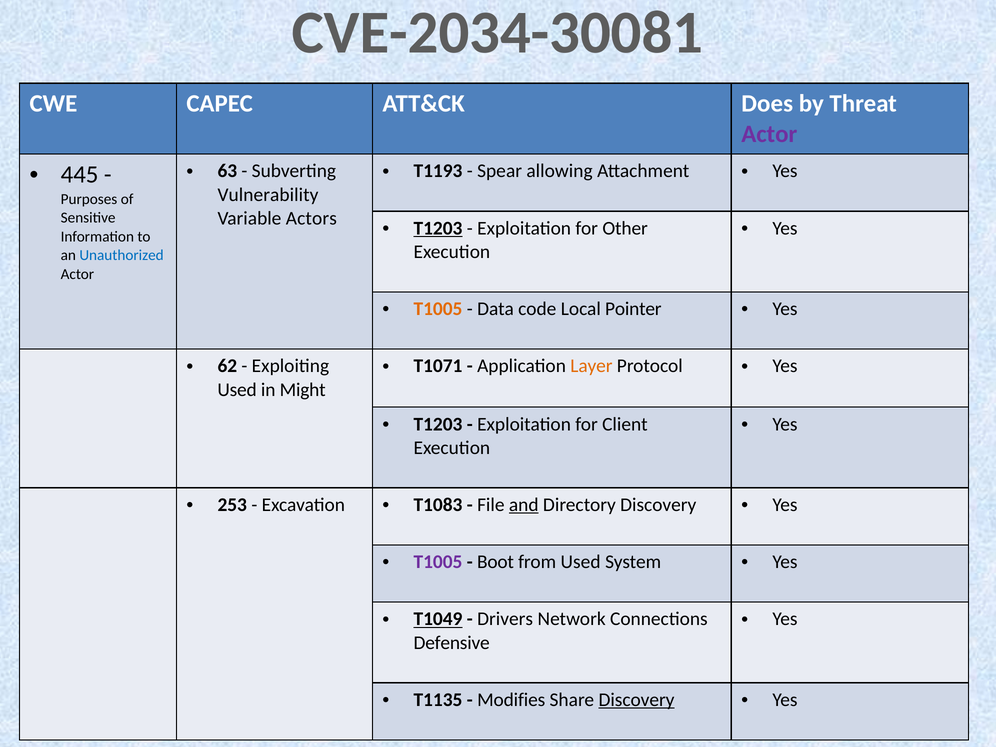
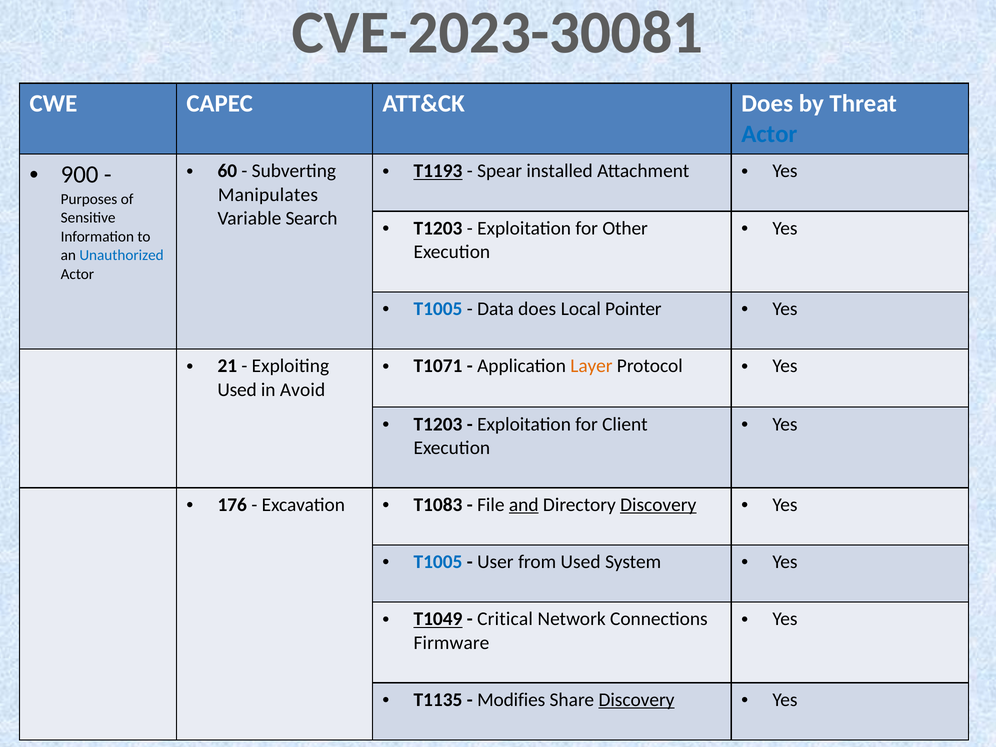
CVE-2034-30081: CVE-2034-30081 -> CVE-2023-30081
Actor at (769, 134) colour: purple -> blue
63: 63 -> 60
T1193 underline: none -> present
allowing: allowing -> installed
445: 445 -> 900
Vulnerability: Vulnerability -> Manipulates
Actors: Actors -> Search
T1203 at (438, 228) underline: present -> none
T1005 at (438, 309) colour: orange -> blue
Data code: code -> does
62: 62 -> 21
Might: Might -> Avoid
253: 253 -> 176
Discovery at (658, 505) underline: none -> present
T1005 at (438, 562) colour: purple -> blue
Boot: Boot -> User
Drivers: Drivers -> Critical
Defensive: Defensive -> Firmware
